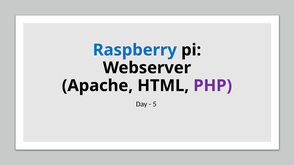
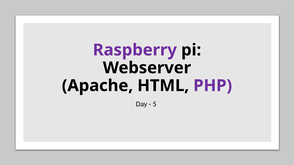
Raspberry colour: blue -> purple
